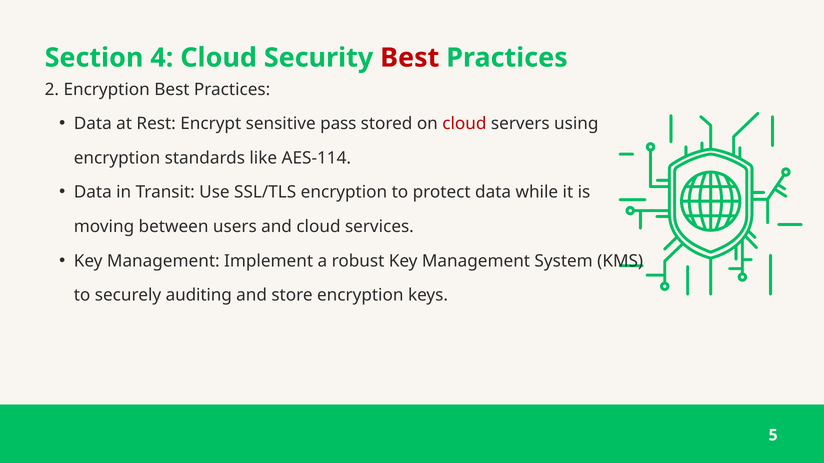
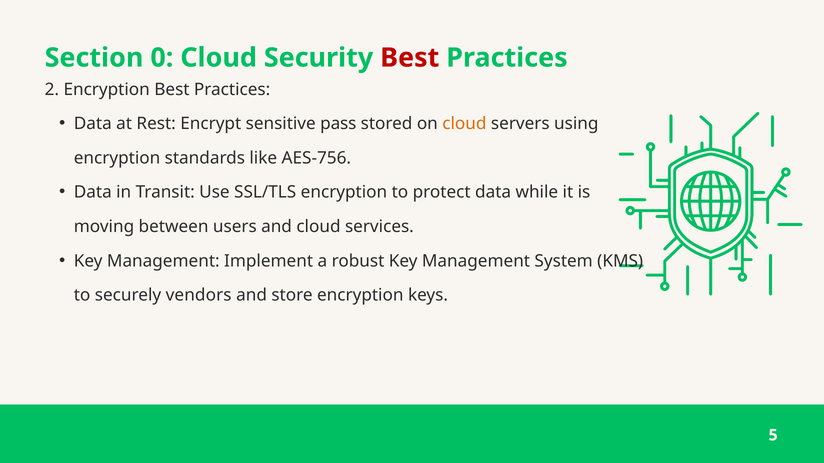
4: 4 -> 0
cloud at (464, 124) colour: red -> orange
AES-114: AES-114 -> AES-756
auditing: auditing -> vendors
